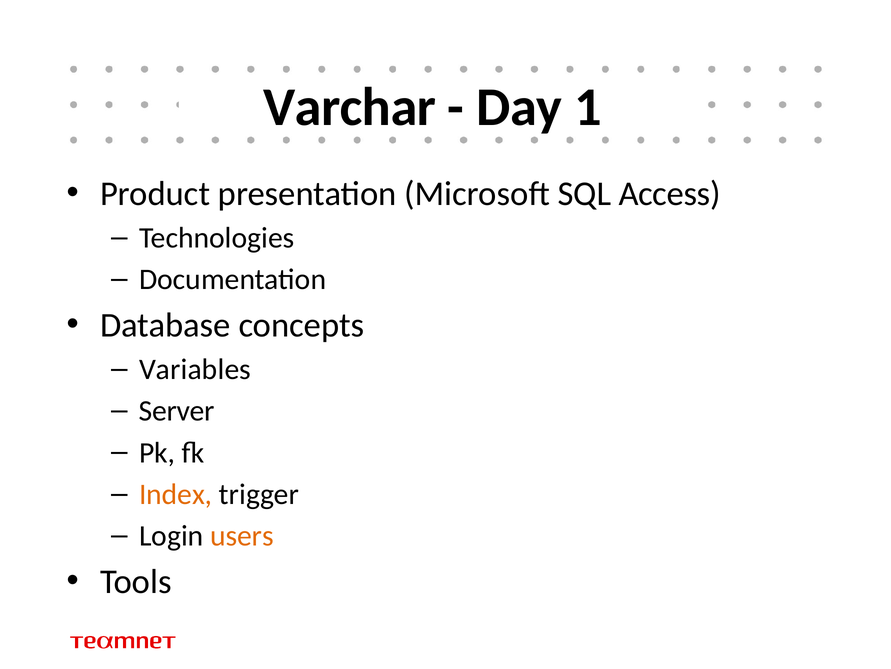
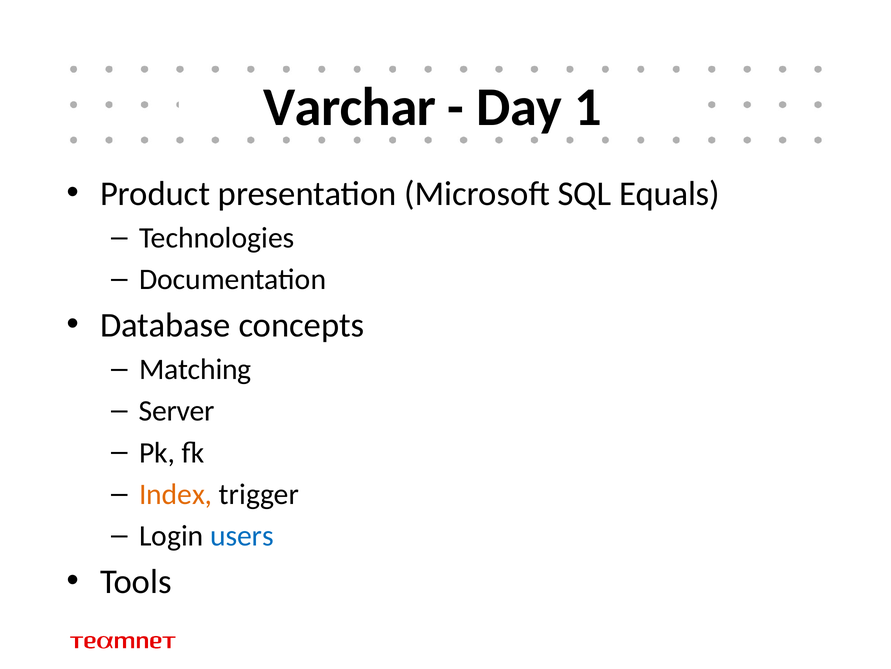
Access: Access -> Equals
Variables: Variables -> Matching
users colour: orange -> blue
